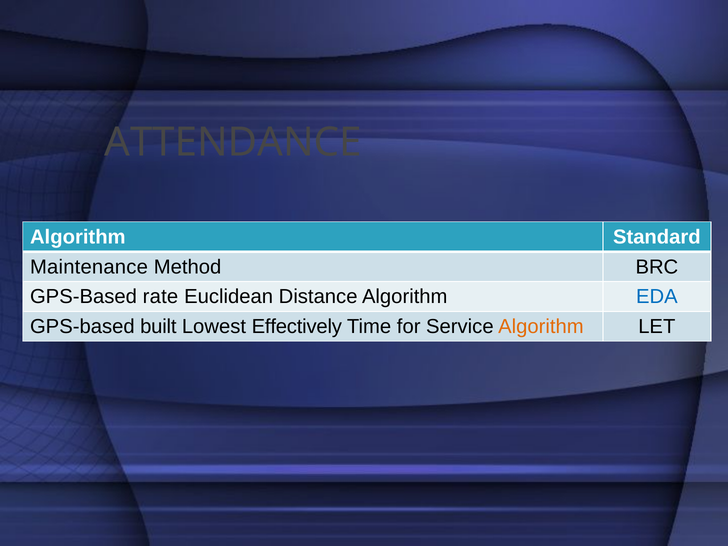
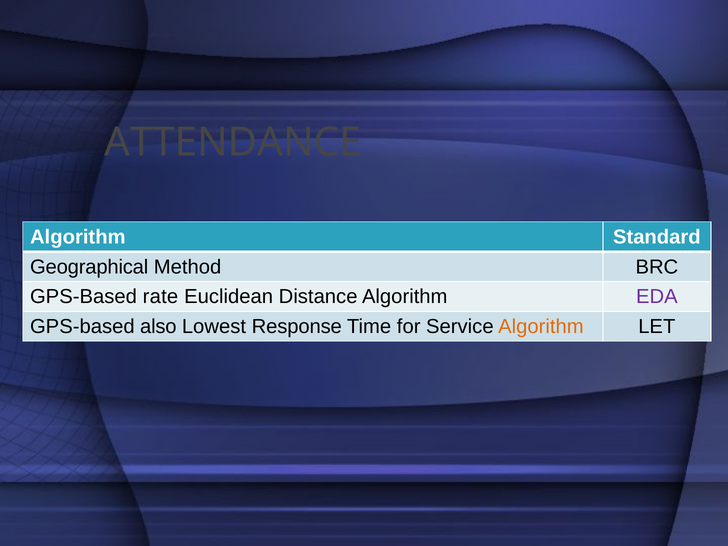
Maintenance: Maintenance -> Geographical
EDA colour: blue -> purple
built: built -> also
Effectively: Effectively -> Response
